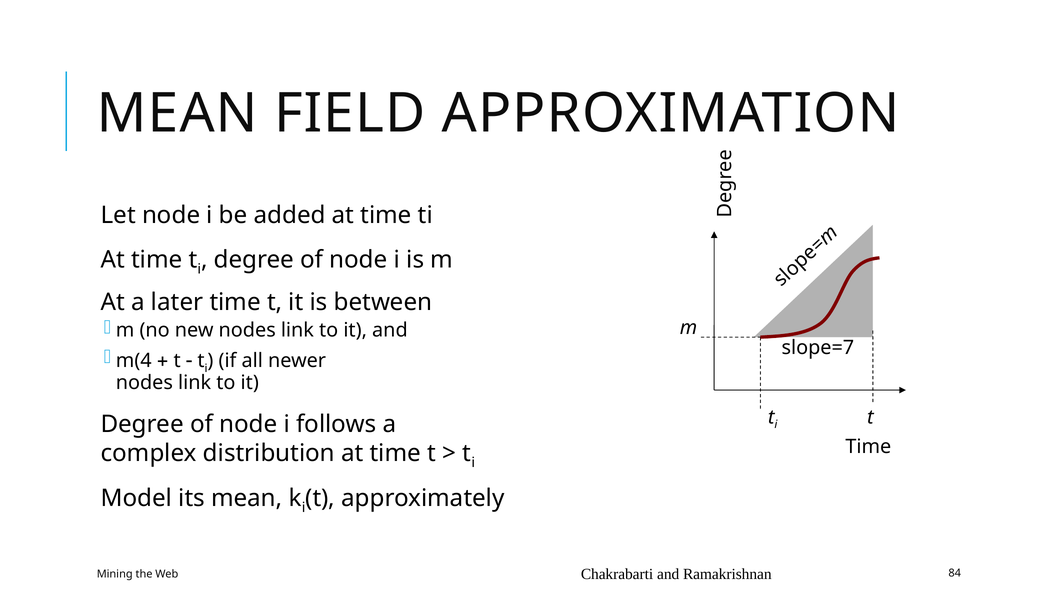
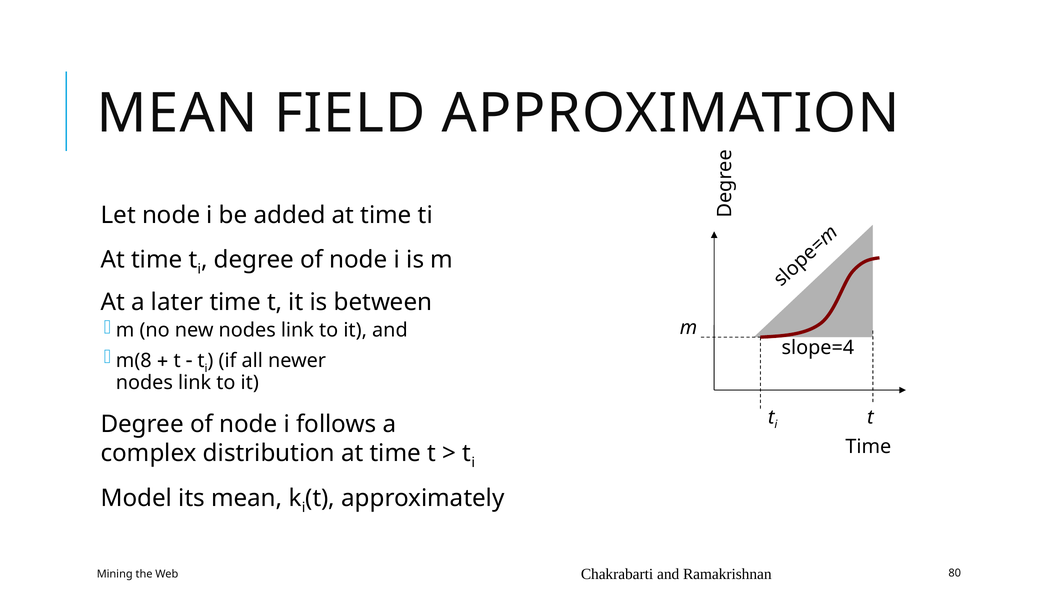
slope=7: slope=7 -> slope=4
m(4: m(4 -> m(8
84: 84 -> 80
